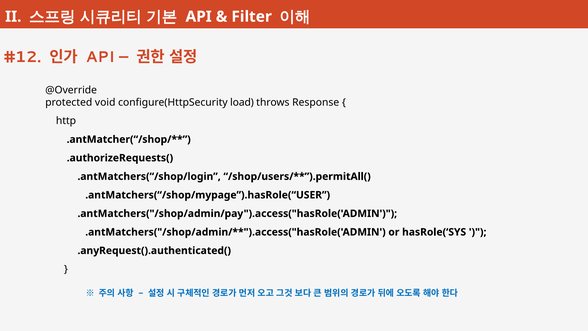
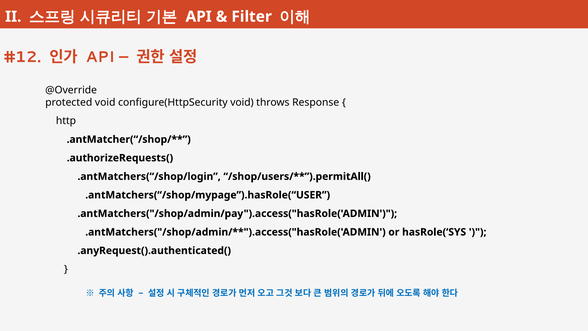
configure(HttpSecurity load: load -> void
